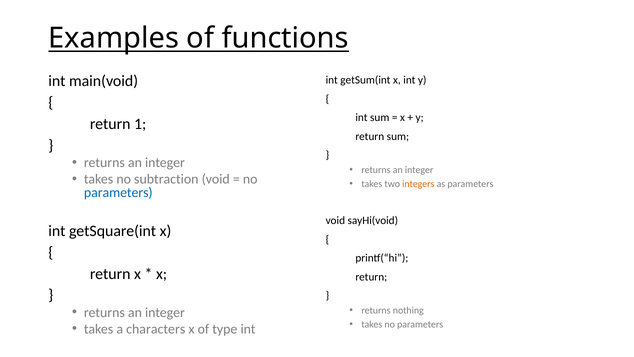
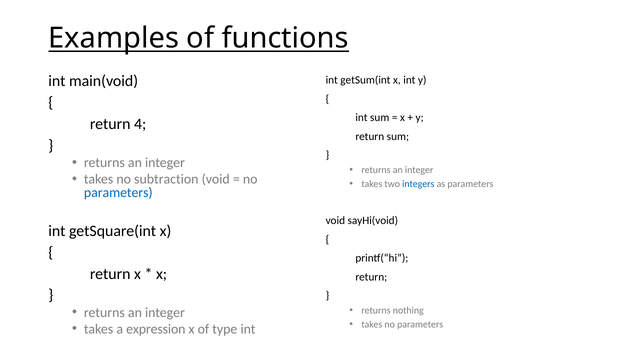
1: 1 -> 4
integers colour: orange -> blue
characters: characters -> expression
